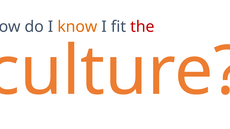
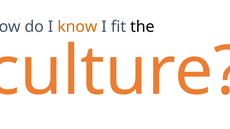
the colour: red -> black
